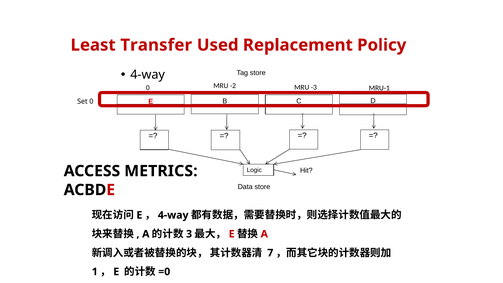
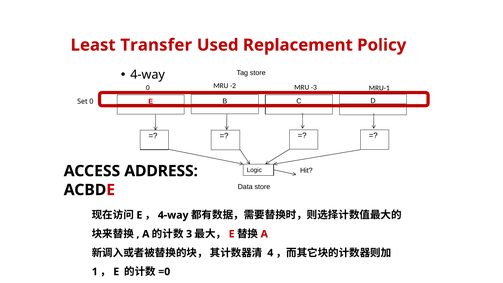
METRICS: METRICS -> ADDRESS
7: 7 -> 4
